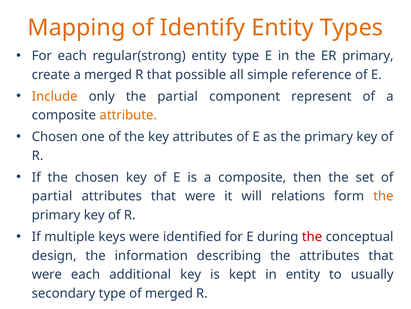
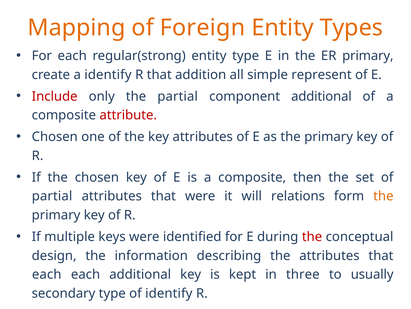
Identify: Identify -> Foreign
a merged: merged -> identify
possible: possible -> addition
reference: reference -> represent
Include colour: orange -> red
component represent: represent -> additional
attribute colour: orange -> red
were at (47, 274): were -> each
in entity: entity -> three
of merged: merged -> identify
